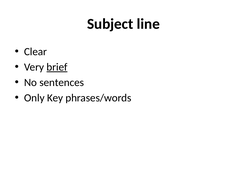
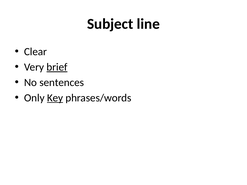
Key underline: none -> present
